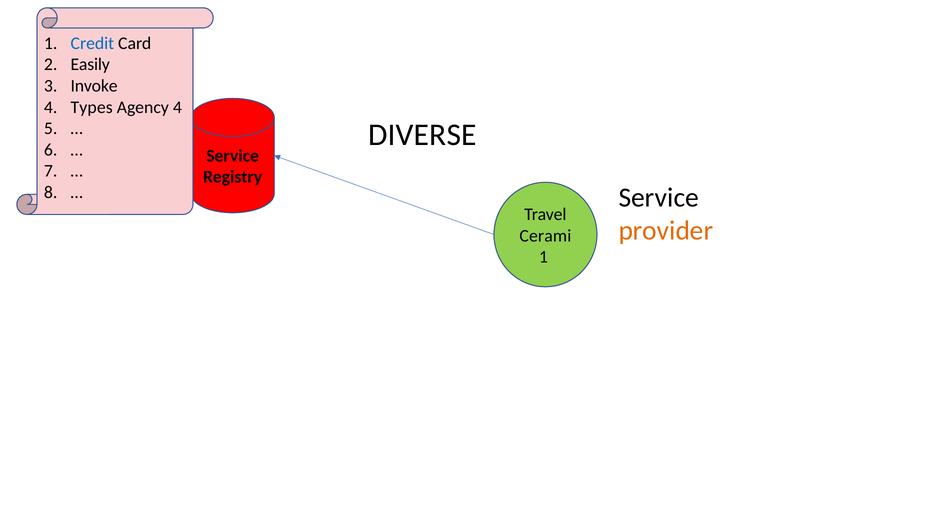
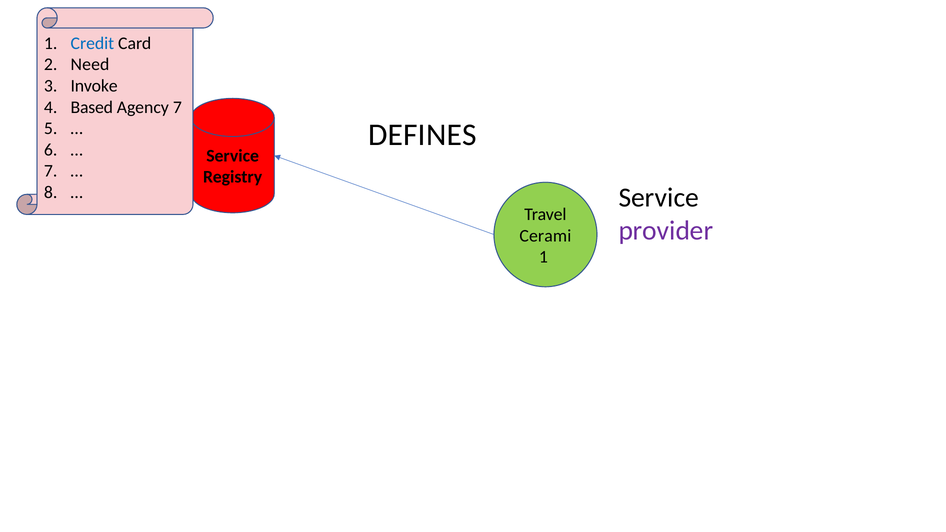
Easily: Easily -> Need
Types: Types -> Based
Agency 4: 4 -> 7
DIVERSE: DIVERSE -> DEFINES
provider colour: orange -> purple
